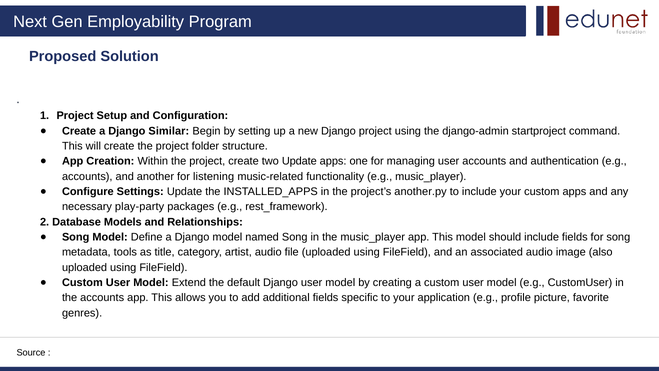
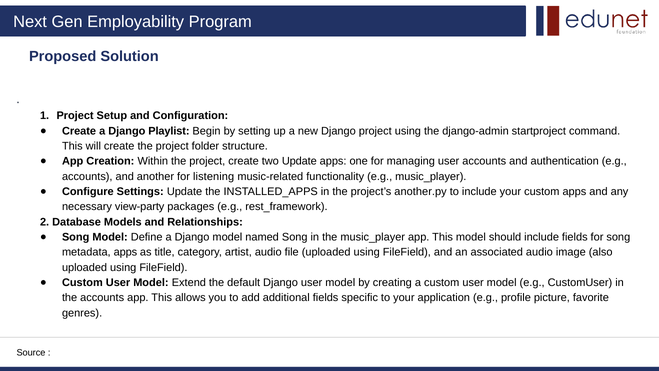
Similar: Similar -> Playlist
play-party: play-party -> view-party
metadata tools: tools -> apps
